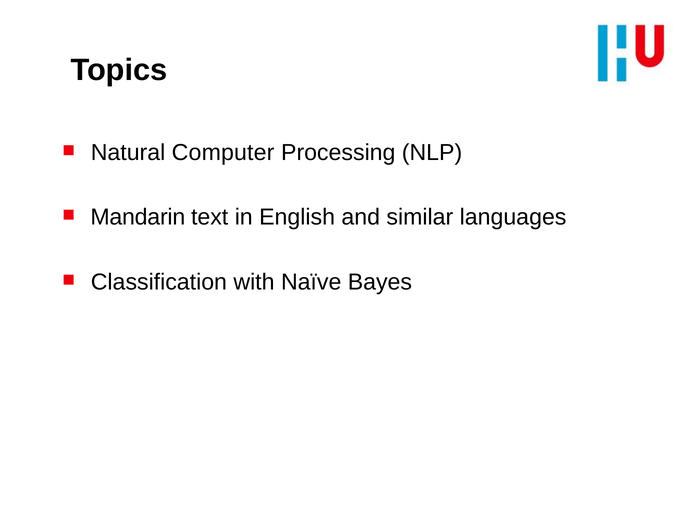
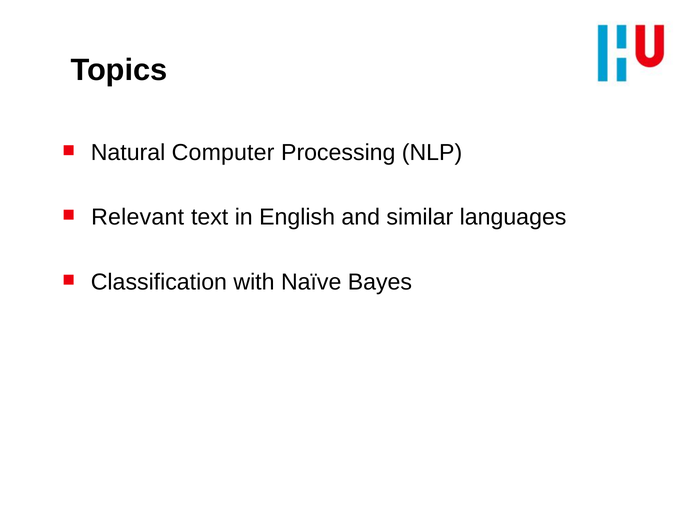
Mandarin: Mandarin -> Relevant
